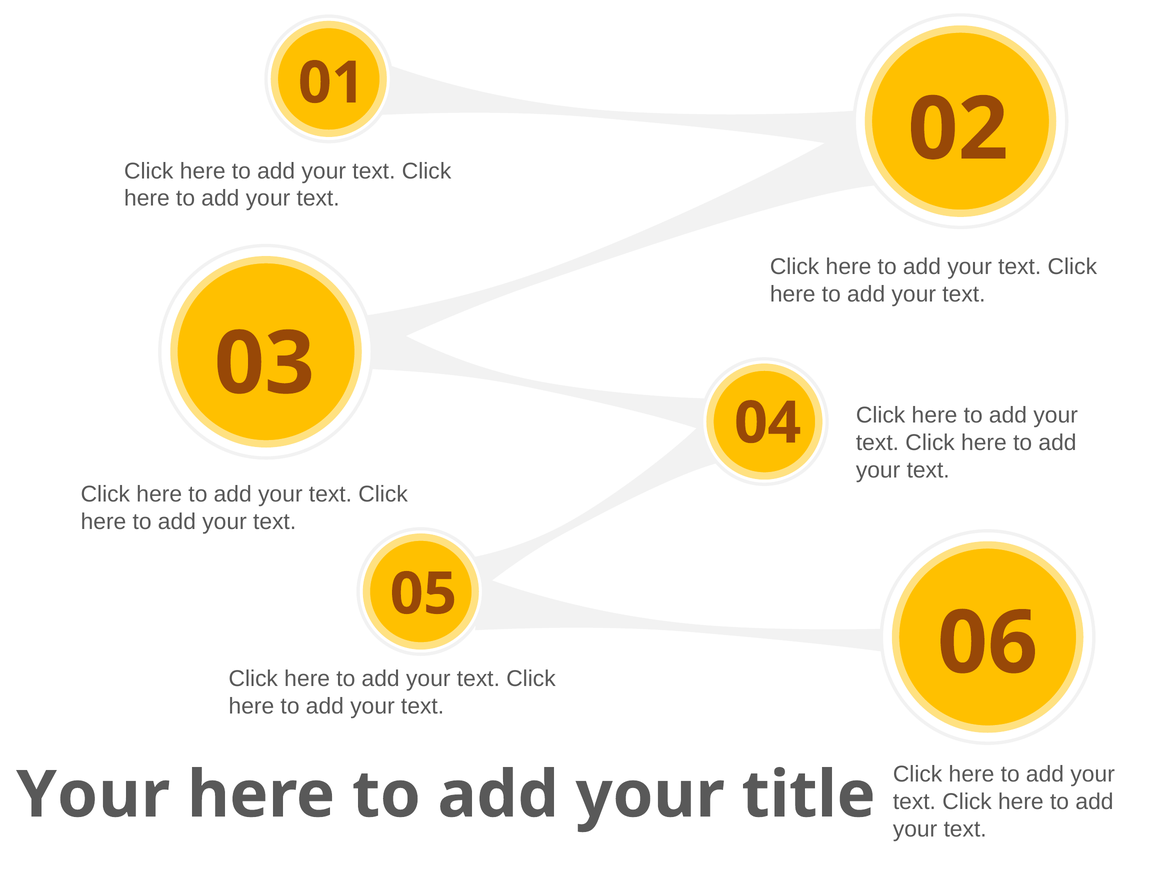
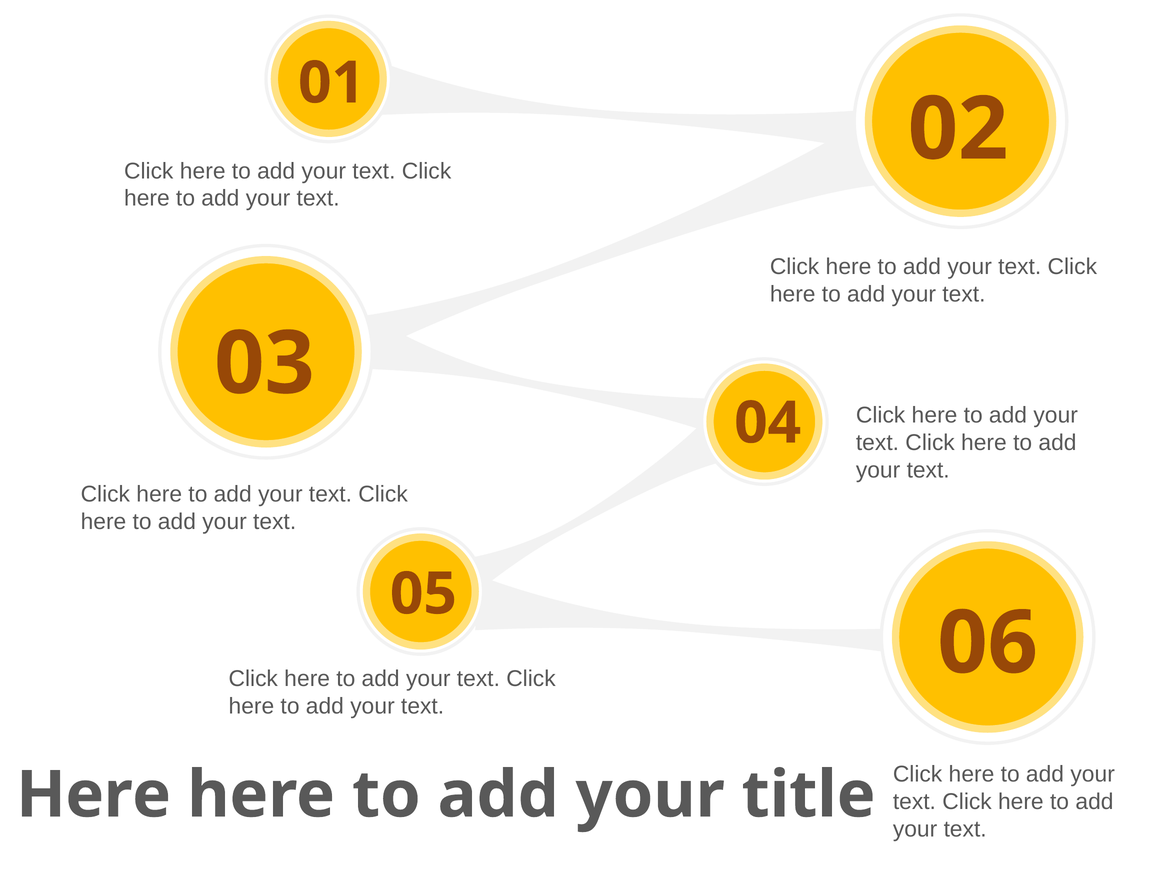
Your at (93, 795): Your -> Here
